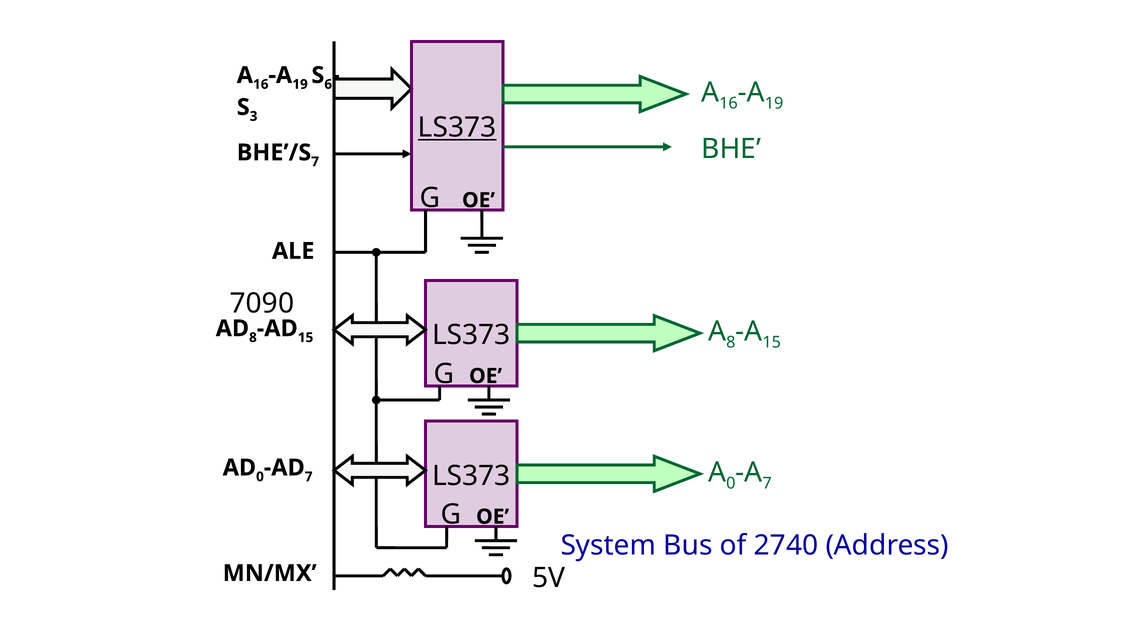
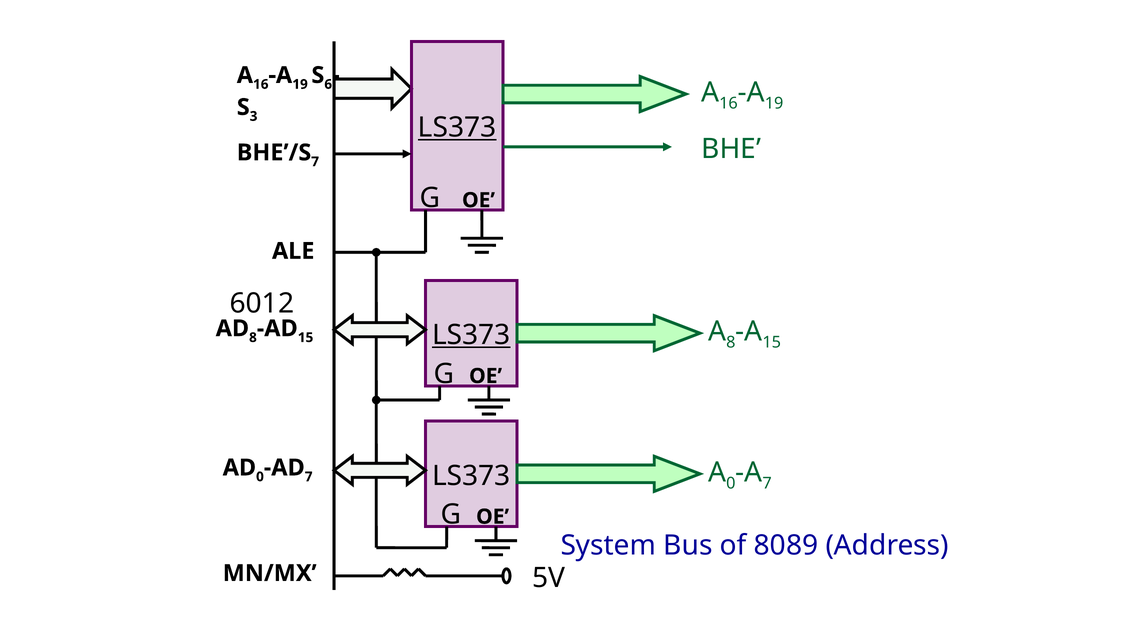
7090: 7090 -> 6012
LS373 at (471, 335) underline: none -> present
2740: 2740 -> 8089
